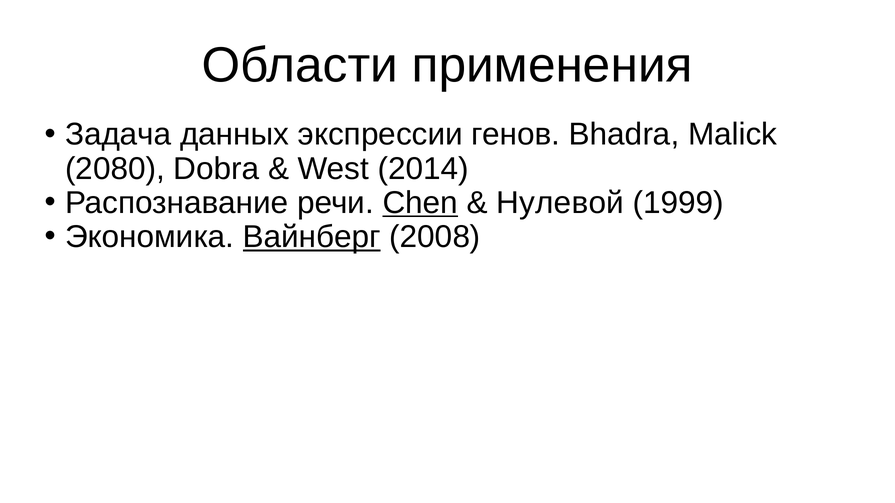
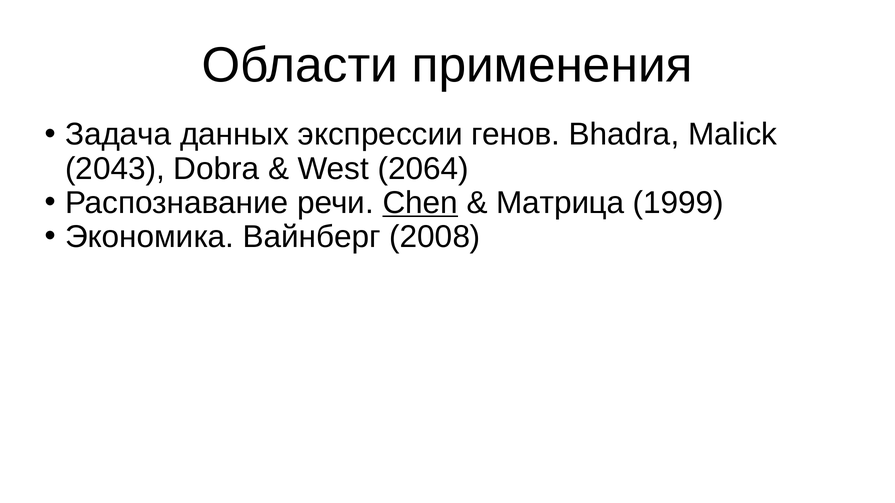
2080: 2080 -> 2043
2014: 2014 -> 2064
Нулевой: Нулевой -> Матрица
Вайнберг underline: present -> none
